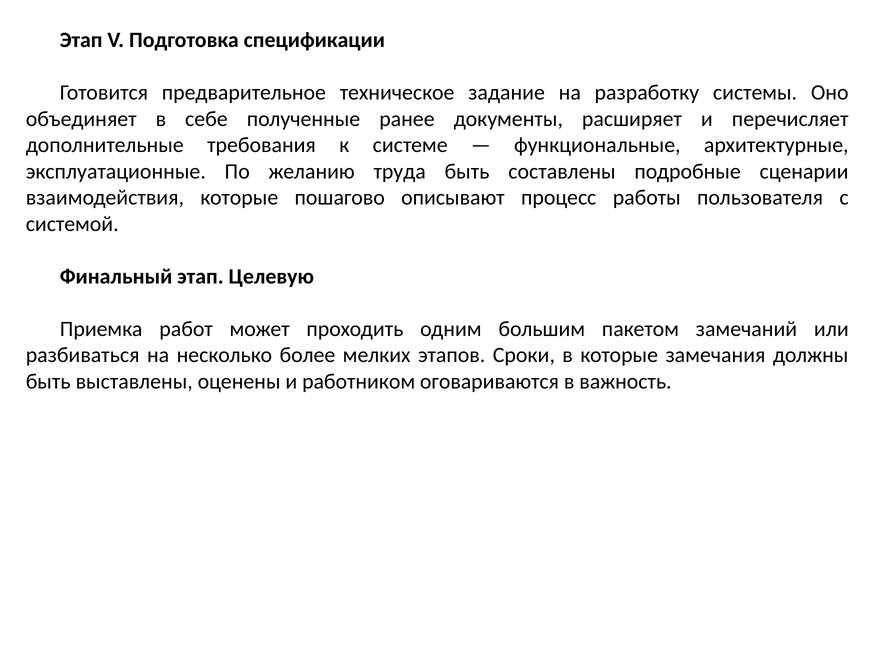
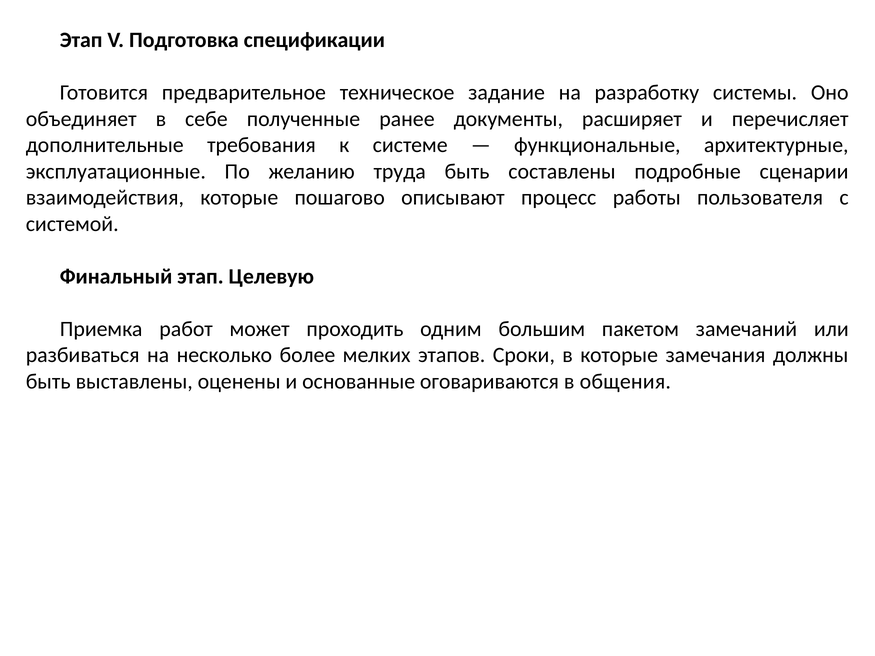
работником: работником -> основанные
важность: важность -> общения
